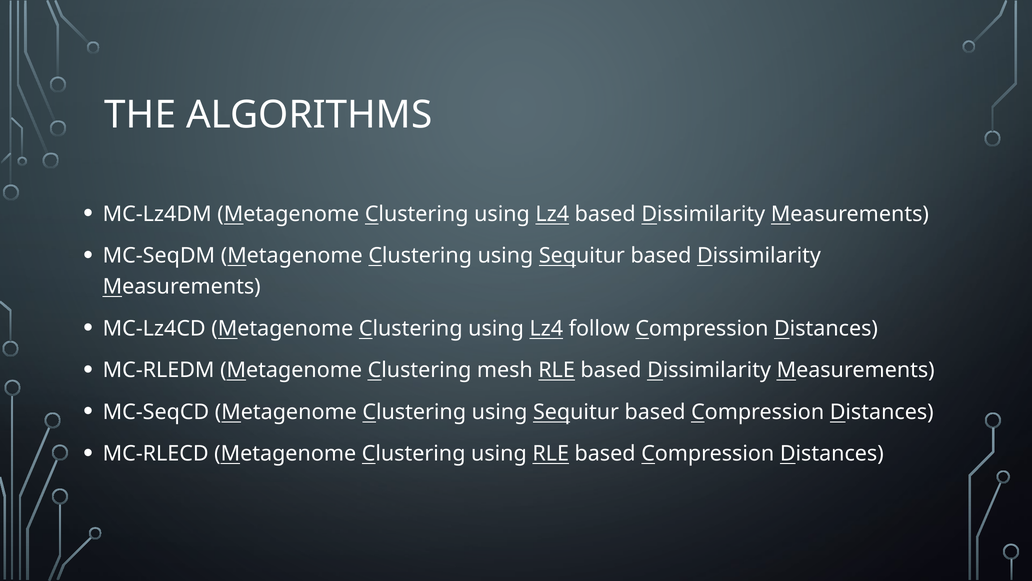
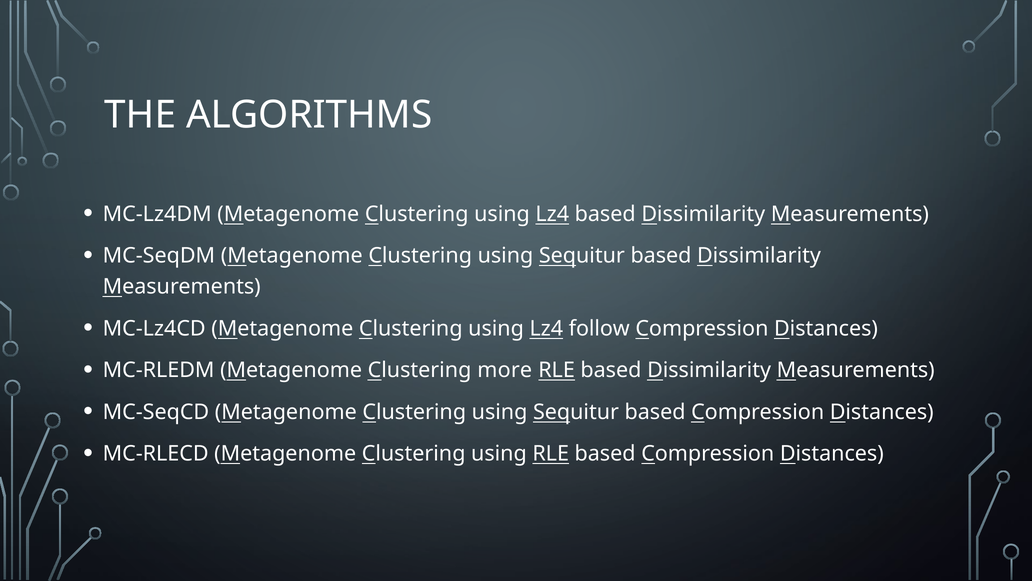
mesh: mesh -> more
